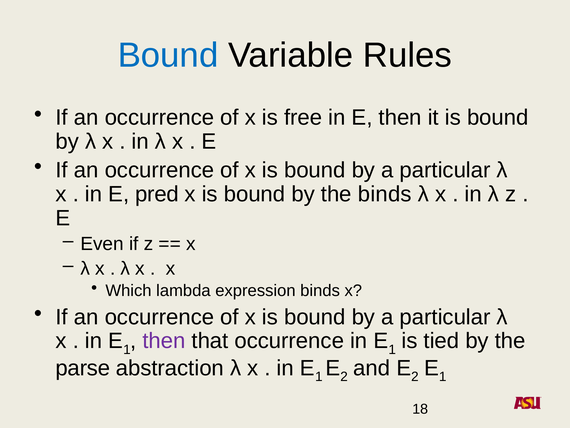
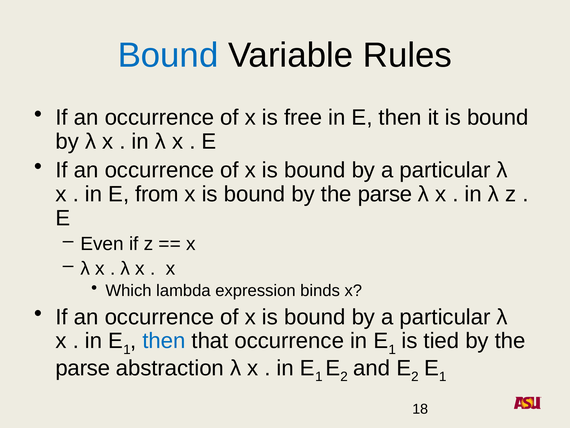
pred: pred -> from
bound by the binds: binds -> parse
then at (164, 341) colour: purple -> blue
